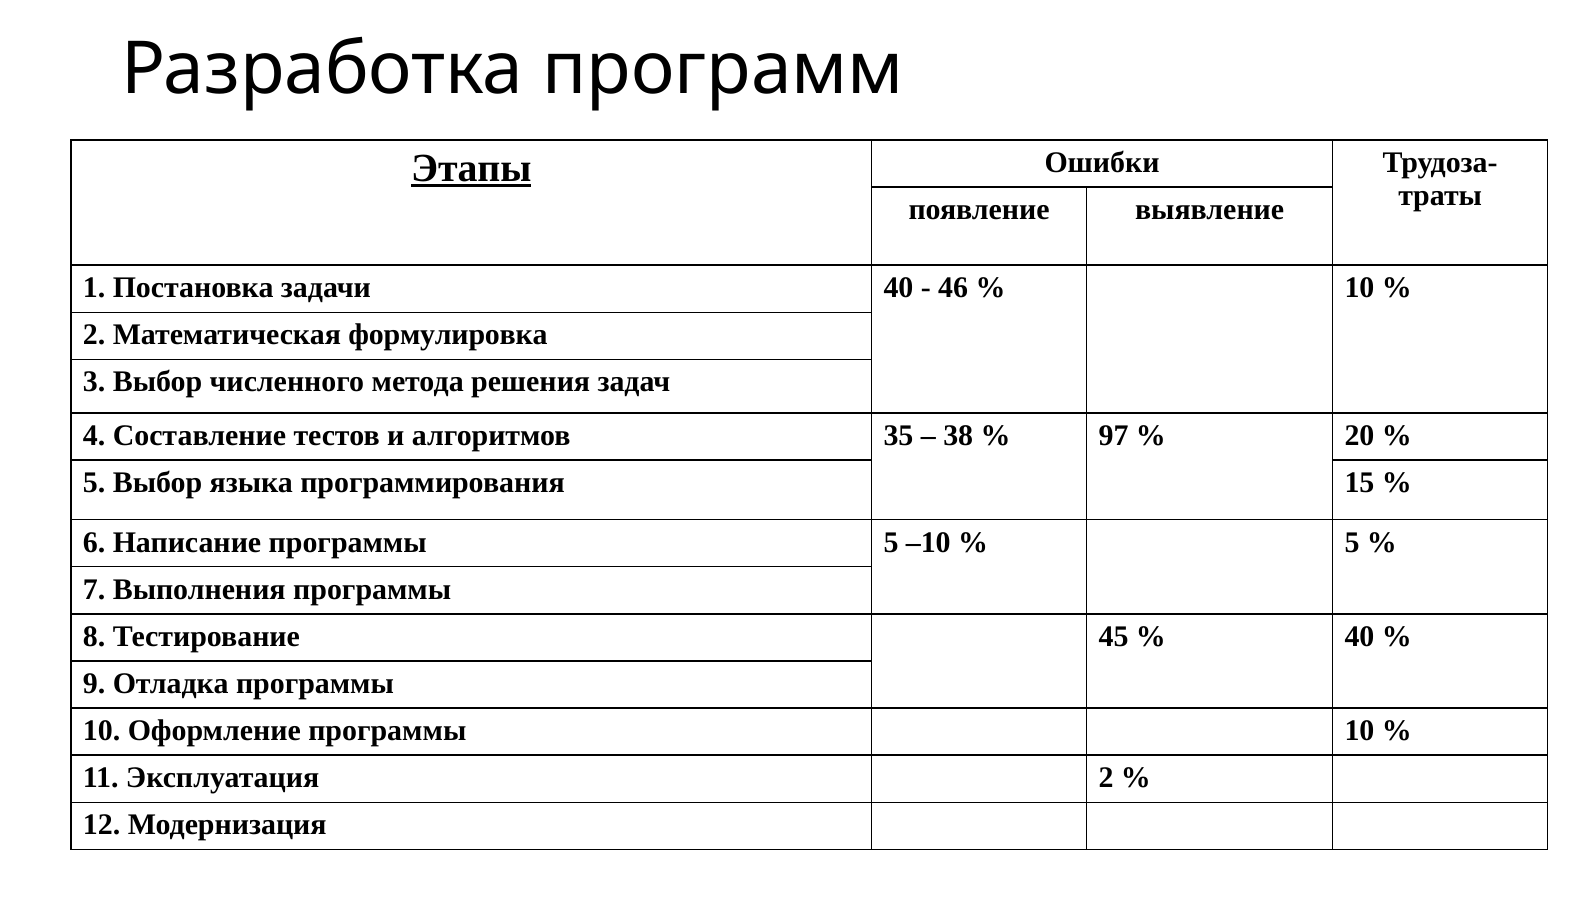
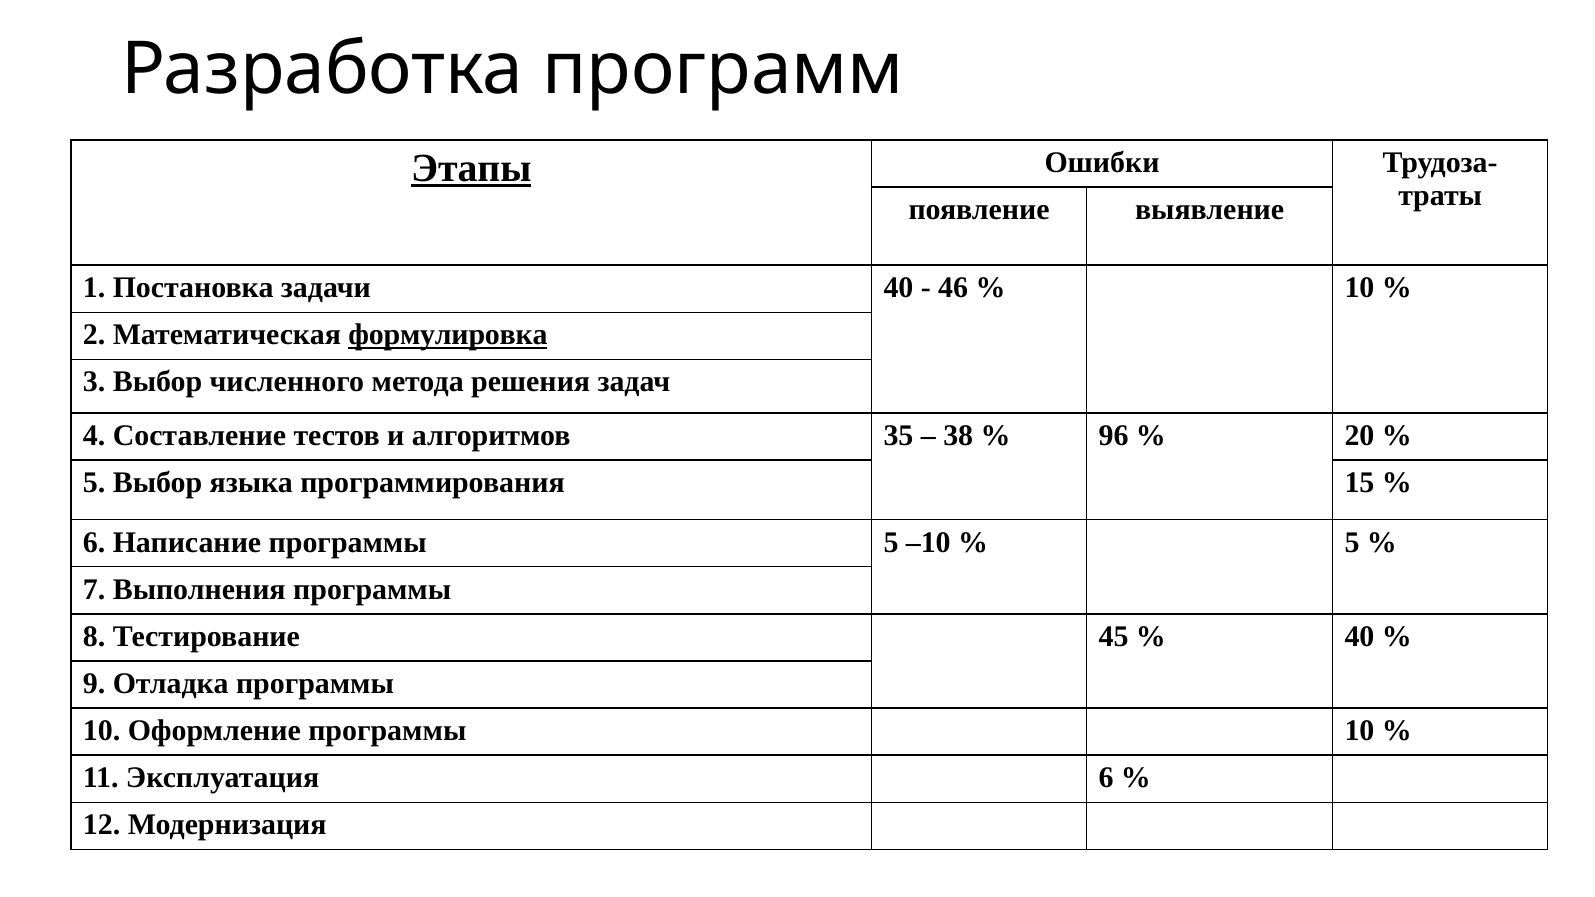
формулировка underline: none -> present
97: 97 -> 96
Эксплуатация 2: 2 -> 6
